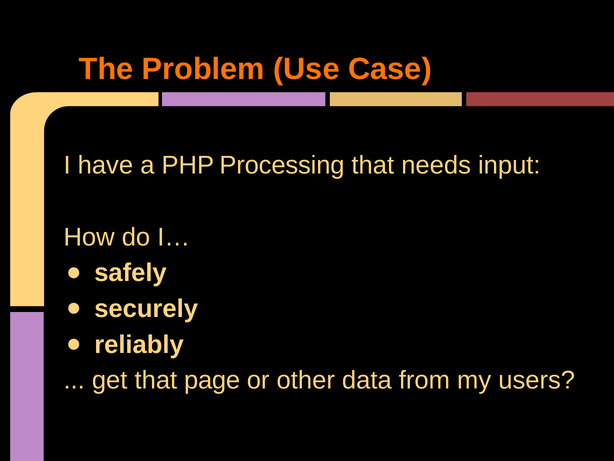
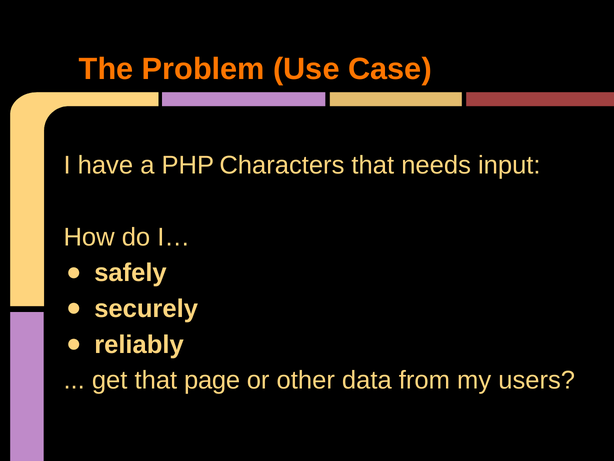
Processing: Processing -> Characters
